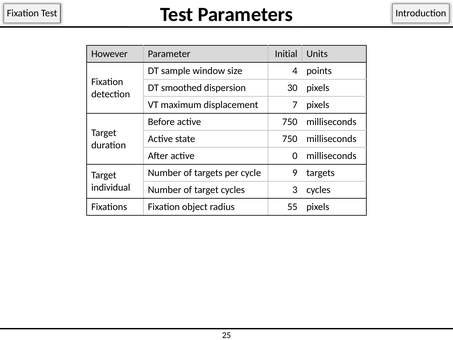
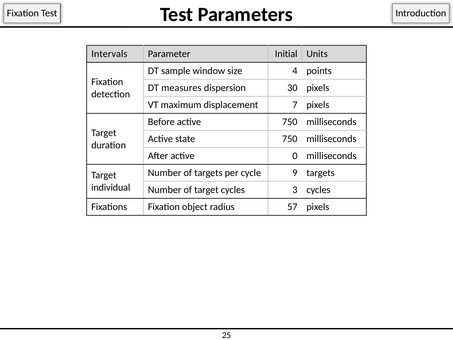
However: However -> Intervals
smoothed: smoothed -> measures
55: 55 -> 57
